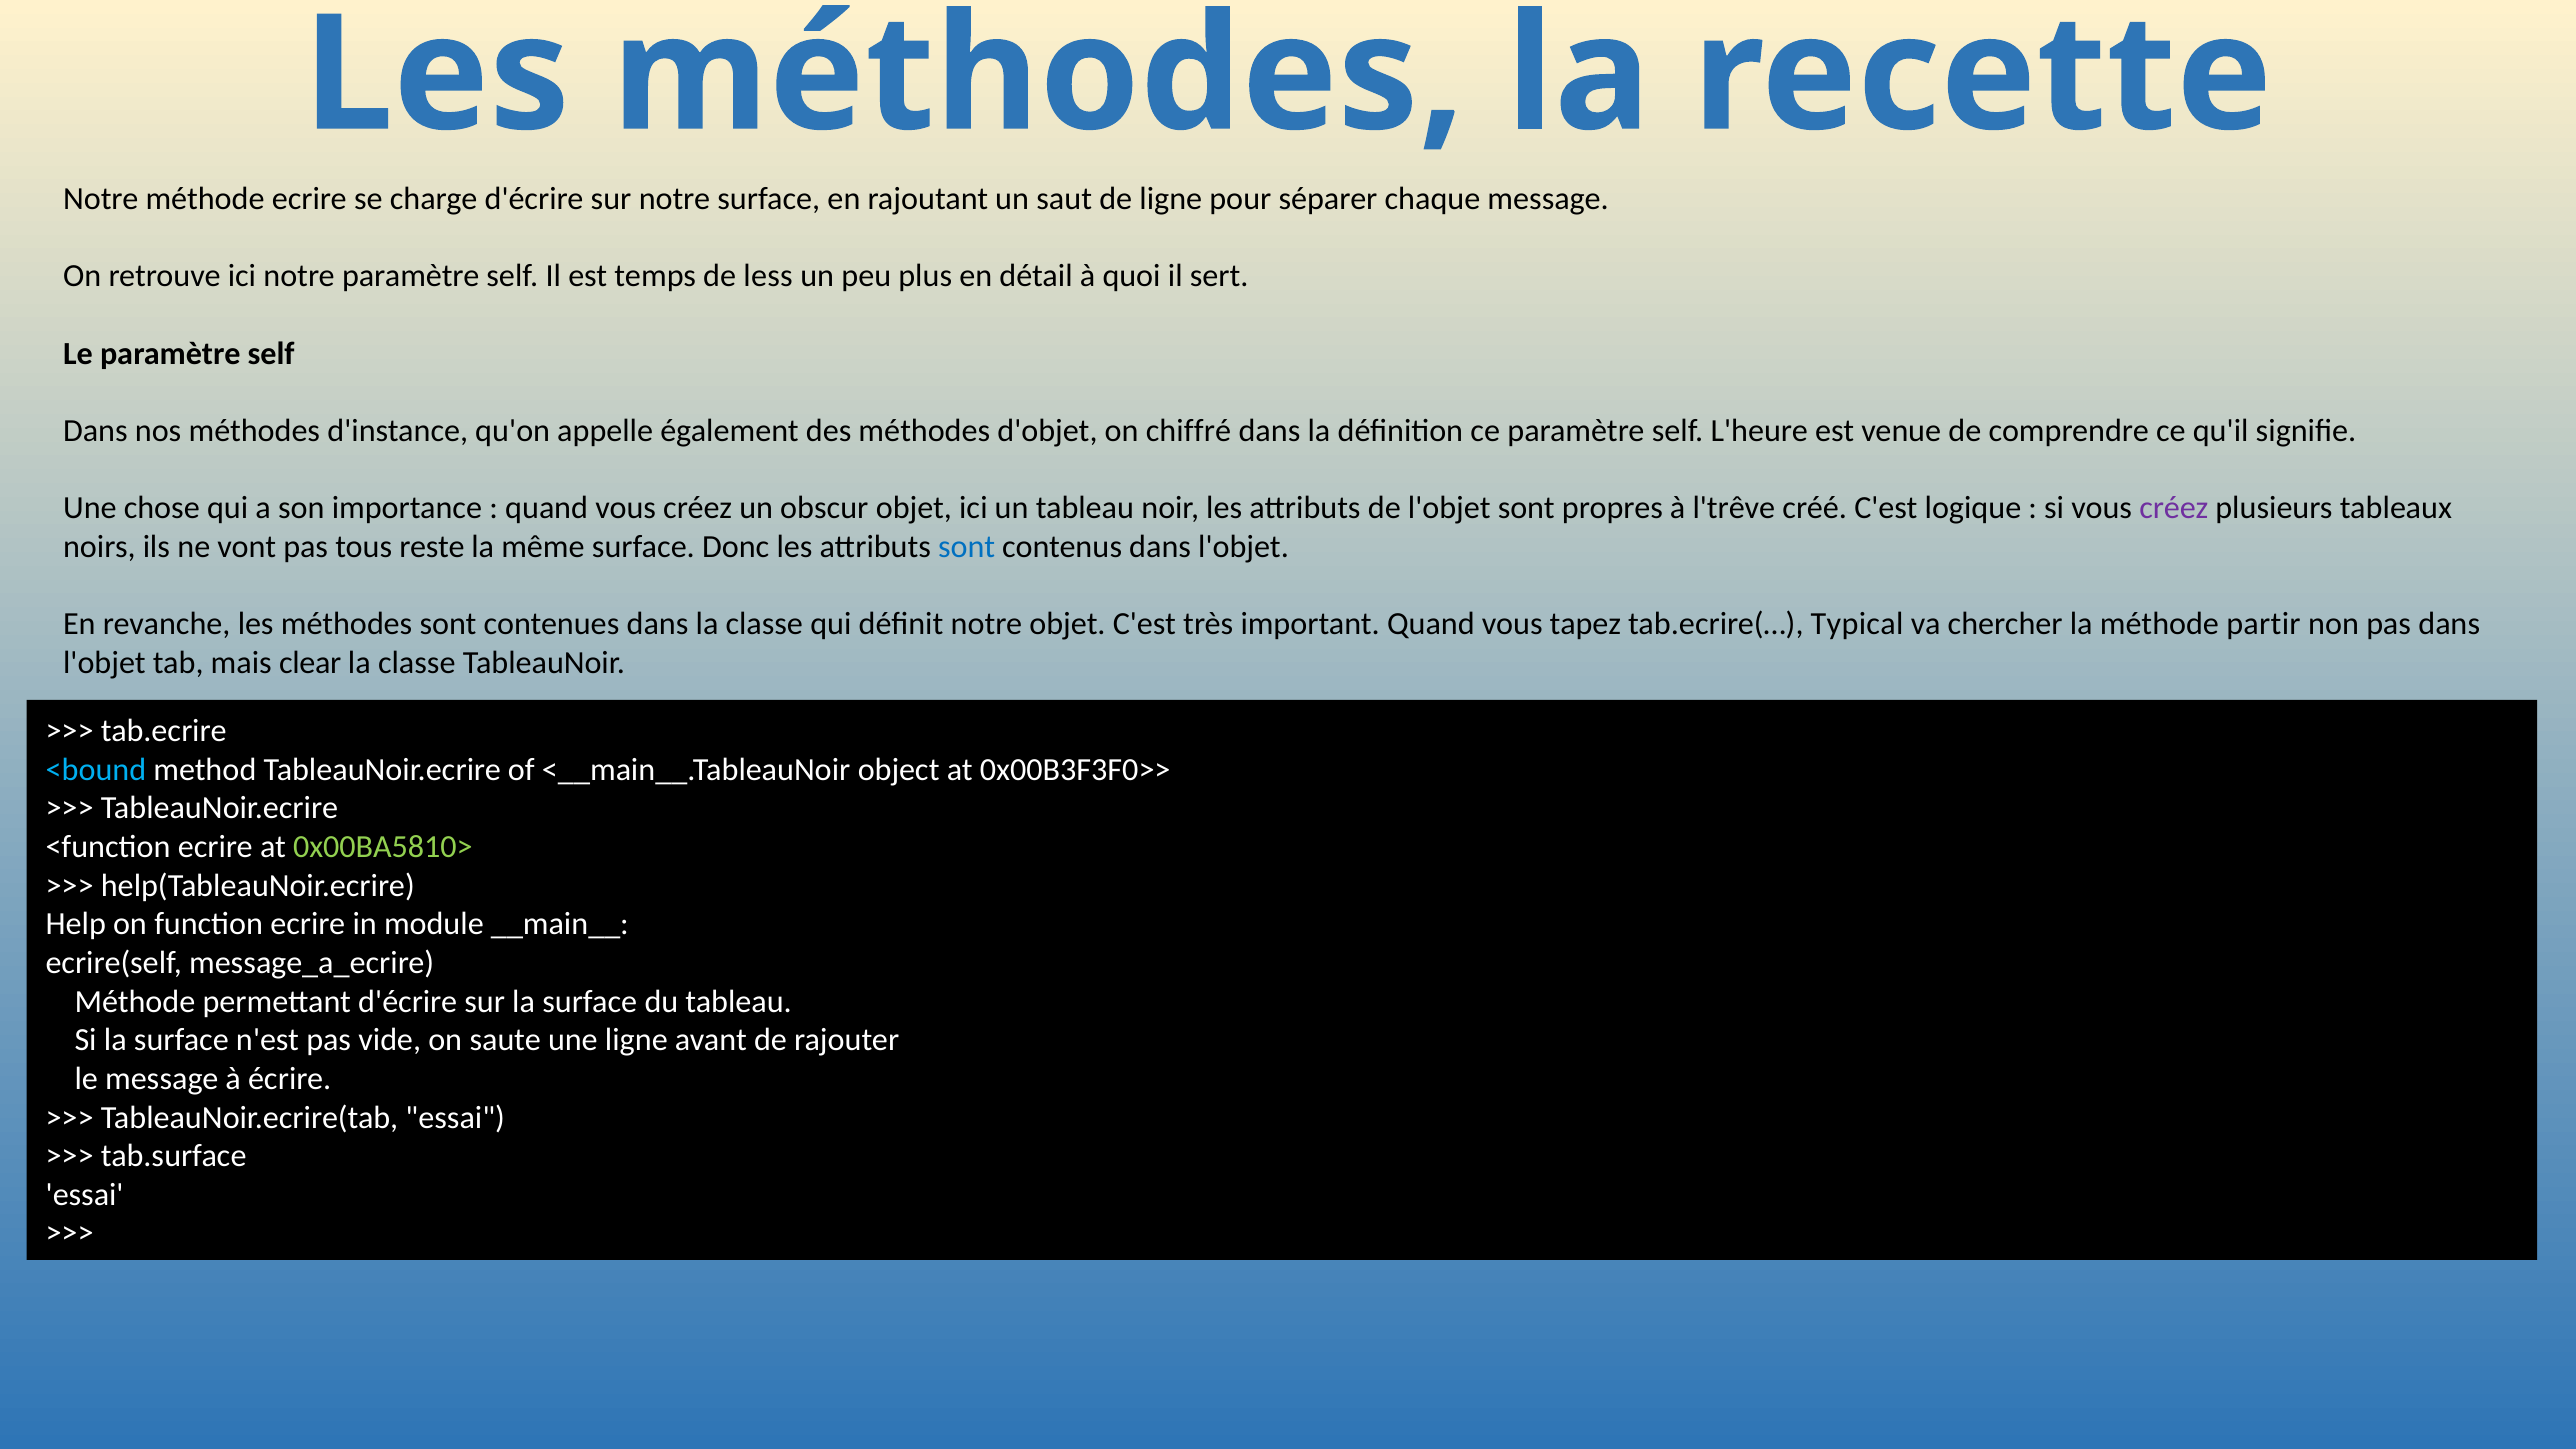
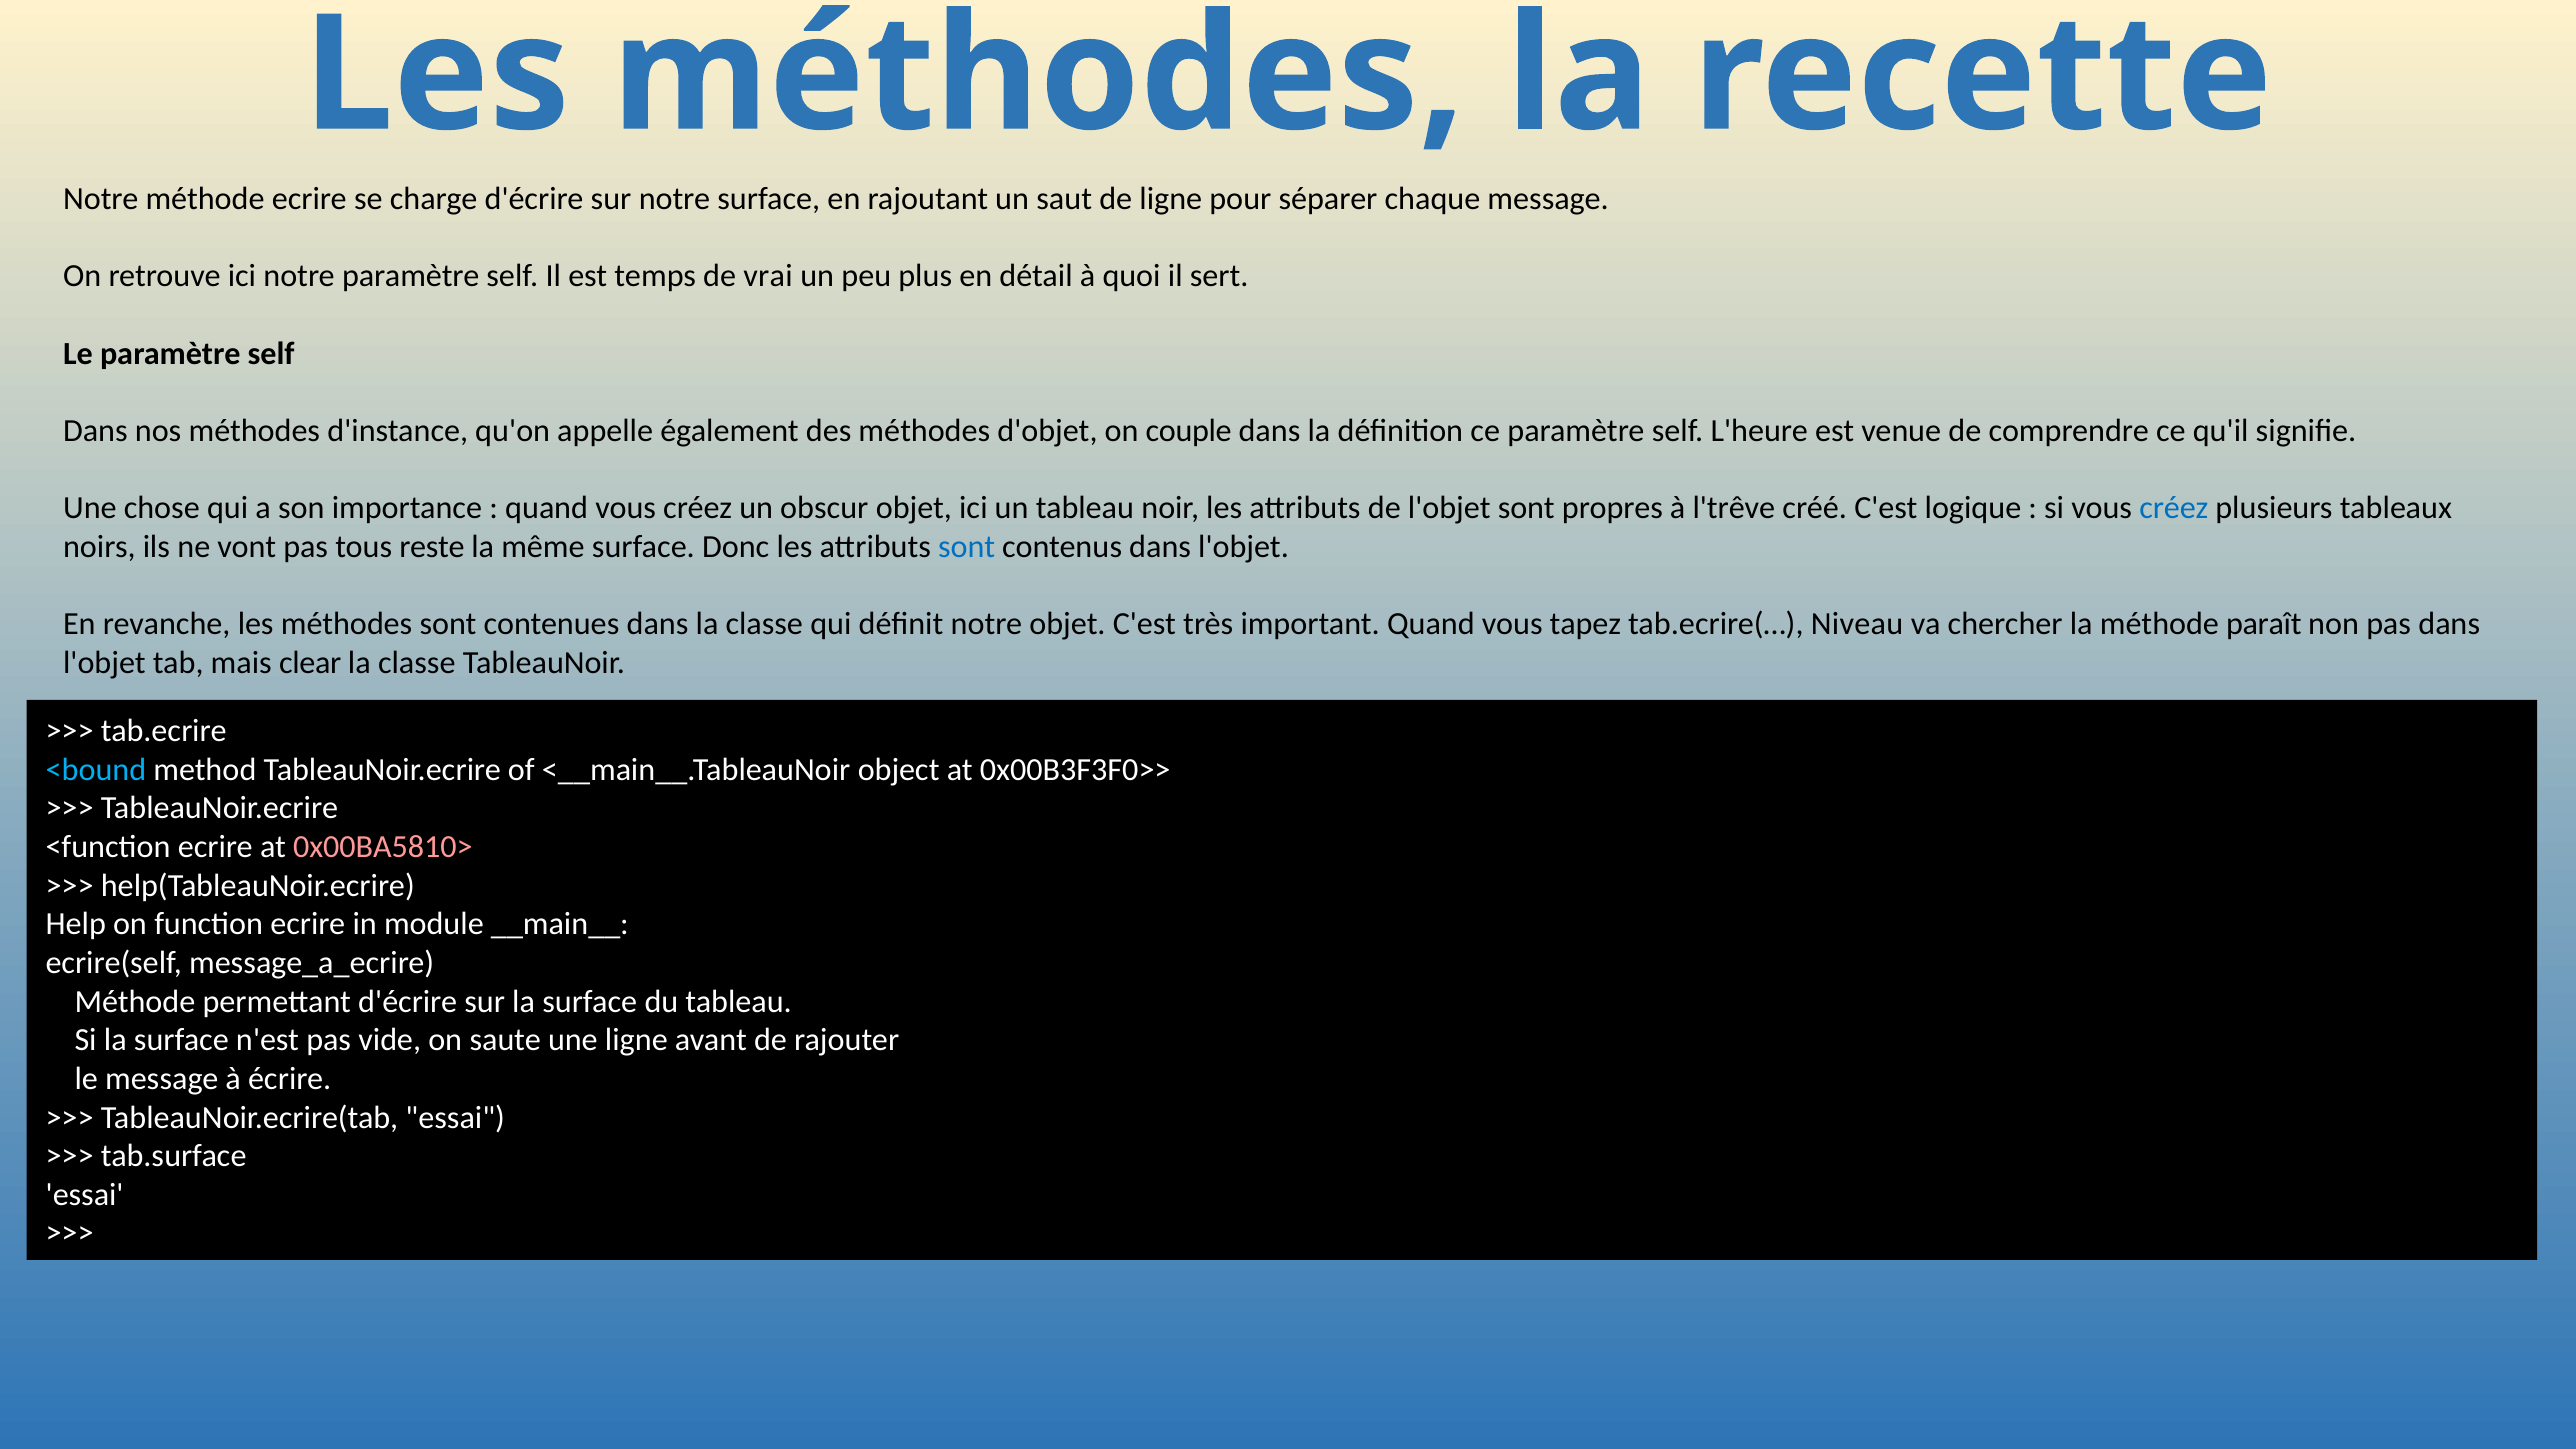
less: less -> vrai
chiffré: chiffré -> couple
créez at (2174, 508) colour: purple -> blue
Typical: Typical -> Niveau
partir: partir -> paraît
0x00BA5810> colour: light green -> pink
